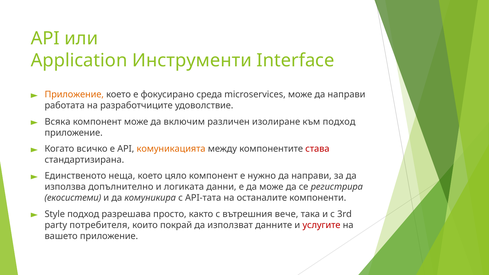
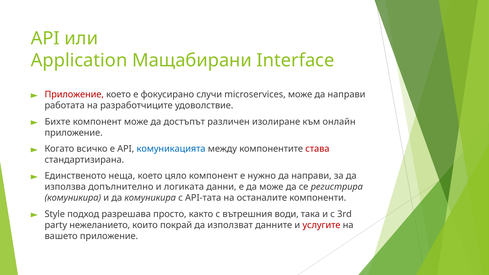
Инструменти: Инструменти -> Мащабирани
Приложение at (74, 95) colour: orange -> red
среда: среда -> случи
Всяка: Всяка -> Бихте
включим: включим -> достъпът
към подход: подход -> онлайн
комуникацията colour: orange -> blue
екосистеми at (73, 198): екосистеми -> комуникира
вече: вече -> води
потребителя: потребителя -> нежеланието
